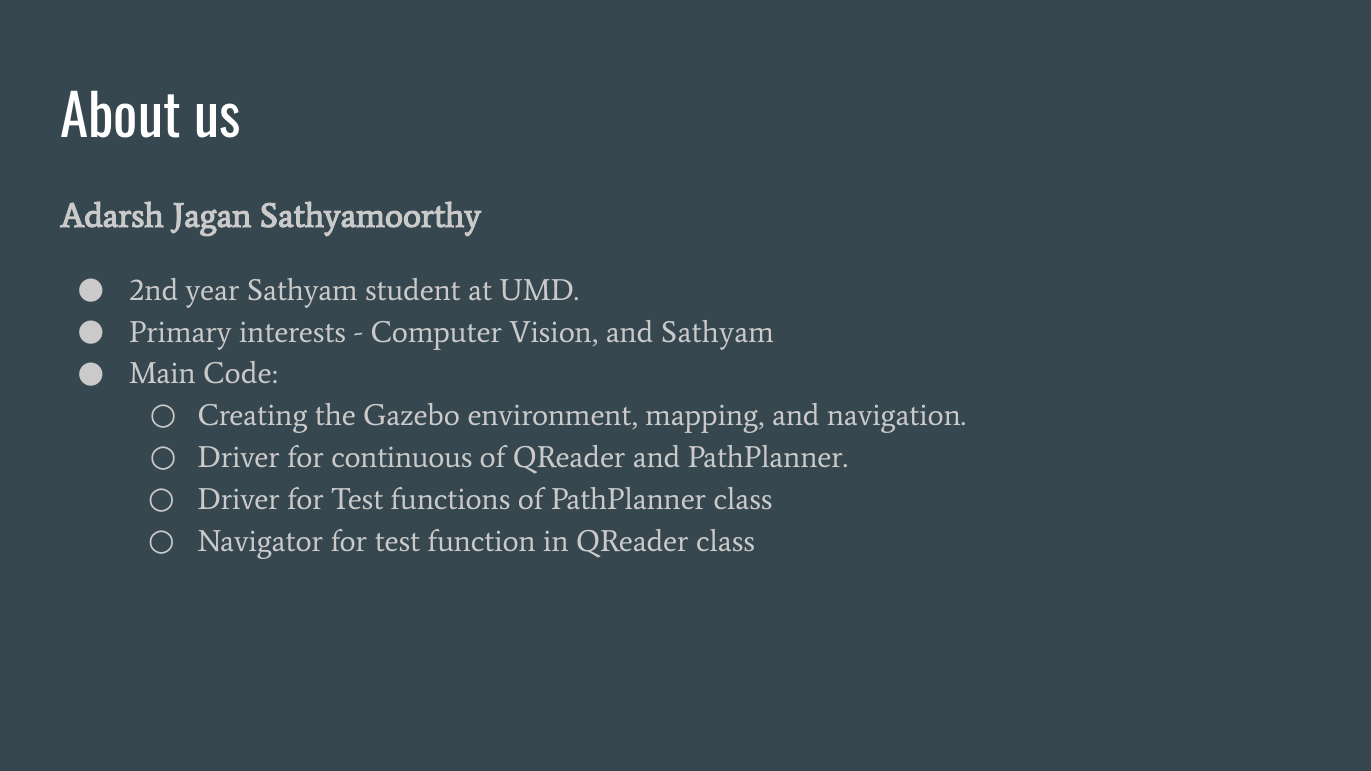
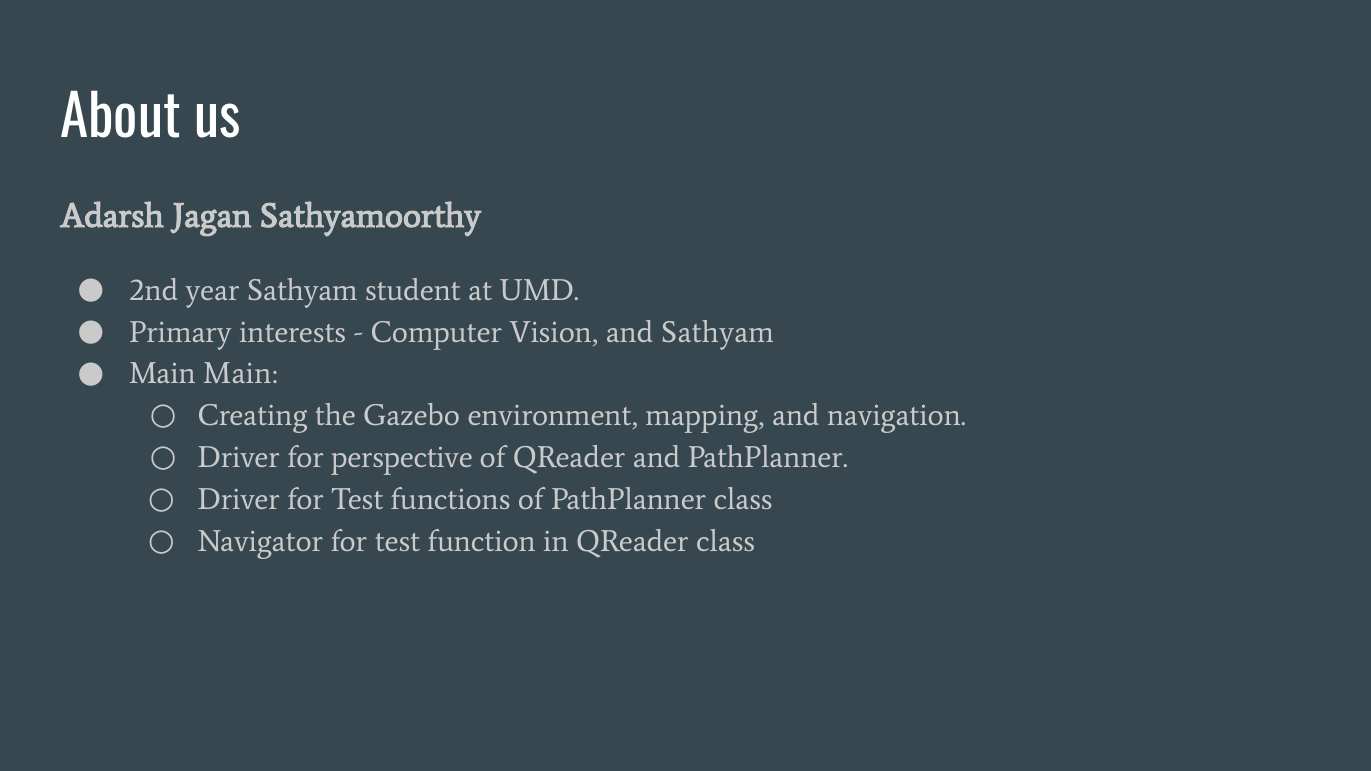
Main Code: Code -> Main
continuous: continuous -> perspective
